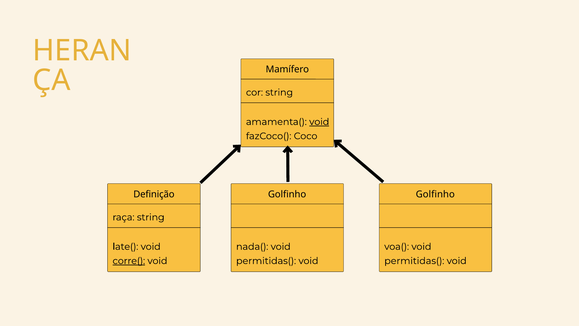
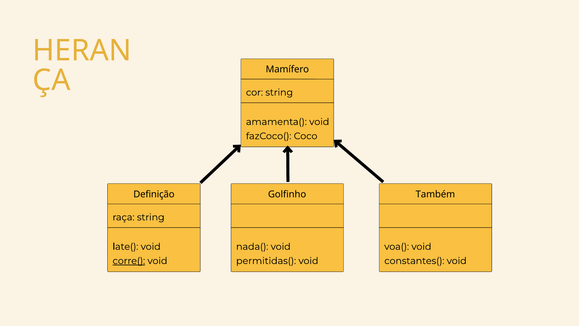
void at (319, 122) underline: present -> none
Golfinho at (435, 194): Golfinho -> Também
permitidas( at (414, 261): permitidas( -> constantes(
